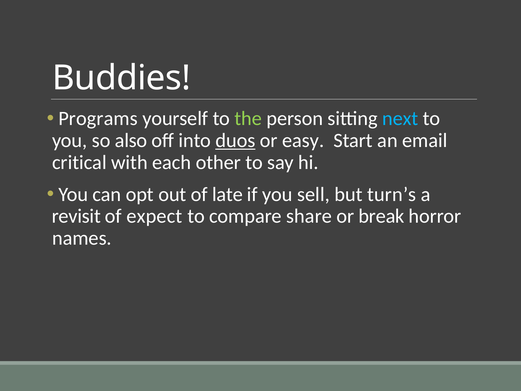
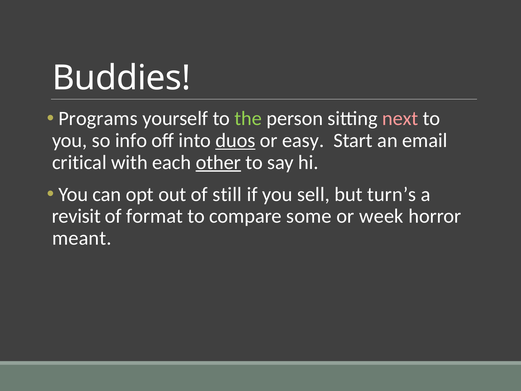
next colour: light blue -> pink
also: also -> info
other underline: none -> present
late: late -> still
expect: expect -> format
share: share -> some
break: break -> week
names: names -> meant
